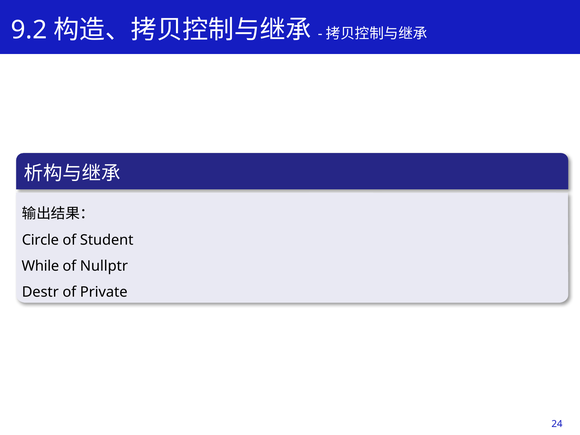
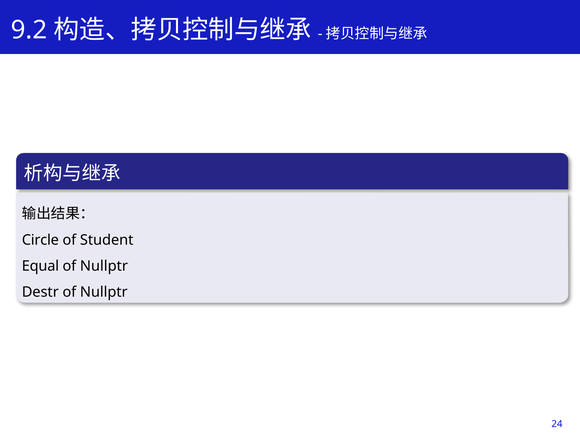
While: While -> Equal
Destr of Private: Private -> Nullptr
